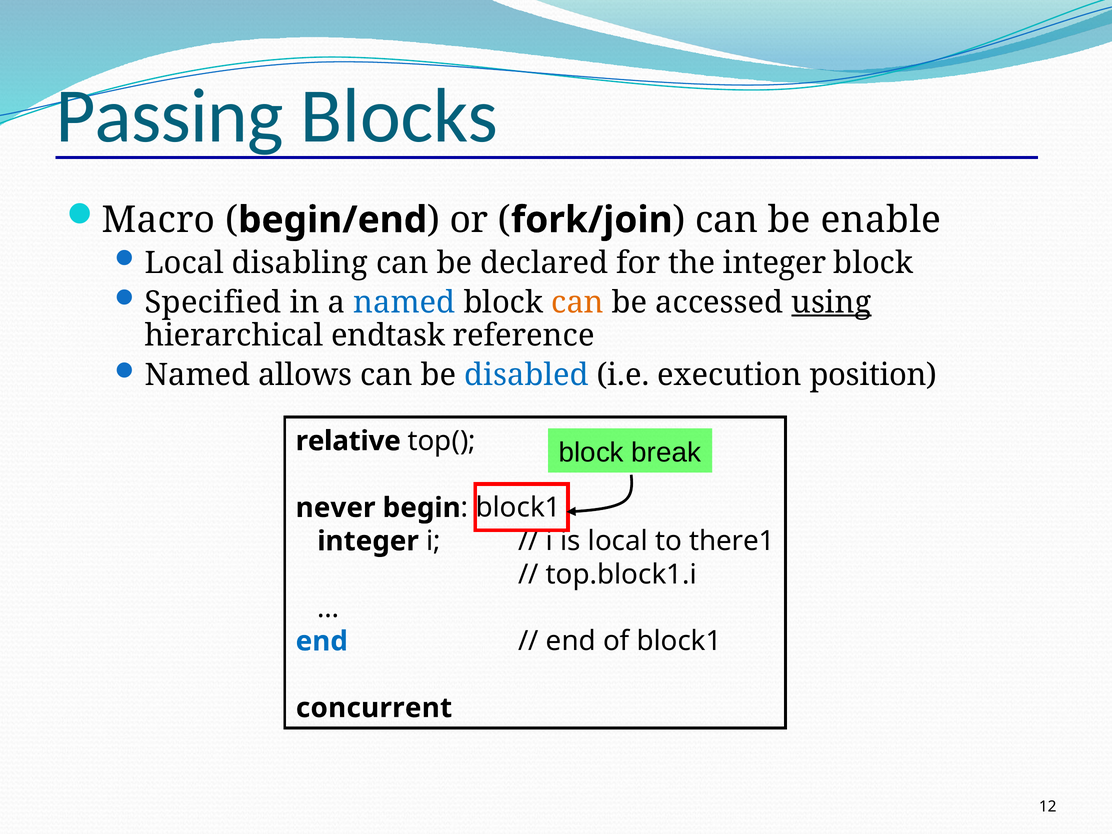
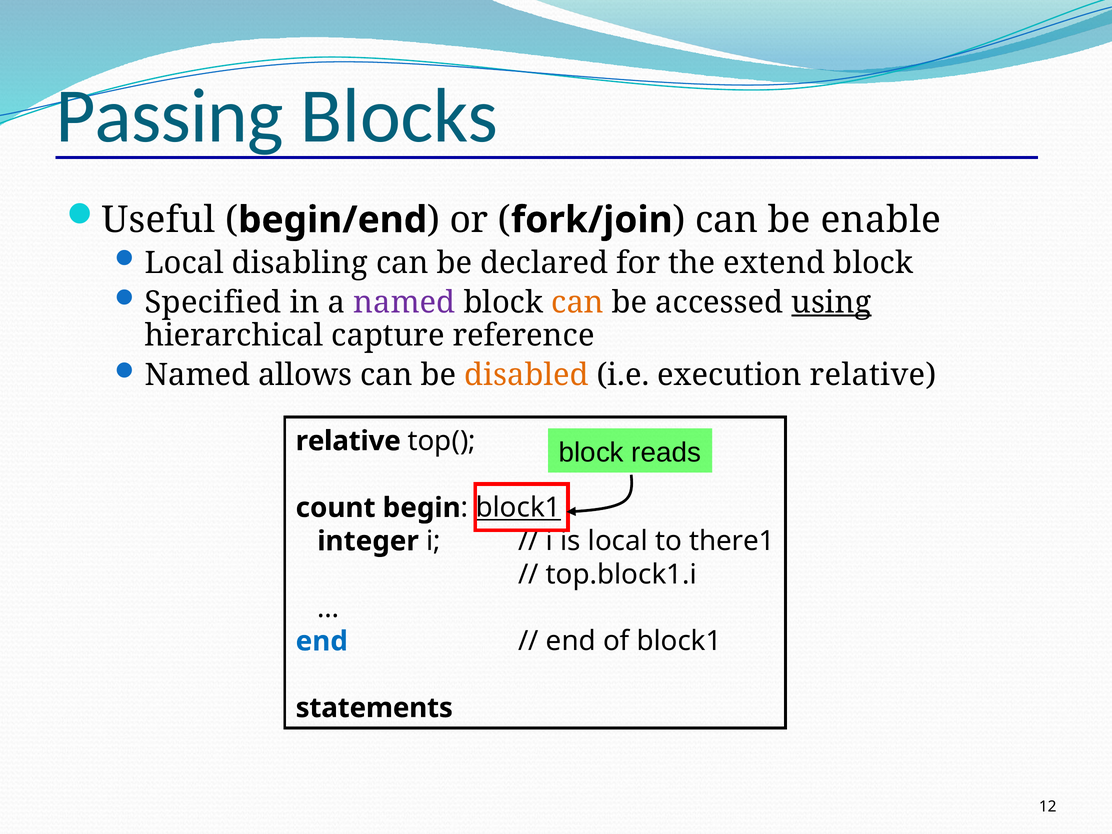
Macro: Macro -> Useful
the integer: integer -> extend
named at (404, 302) colour: blue -> purple
endtask: endtask -> capture
disabled colour: blue -> orange
execution position: position -> relative
break: break -> reads
never: never -> count
block1 at (518, 508) underline: none -> present
concurrent: concurrent -> statements
